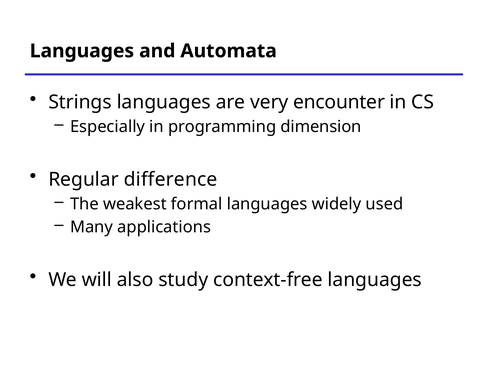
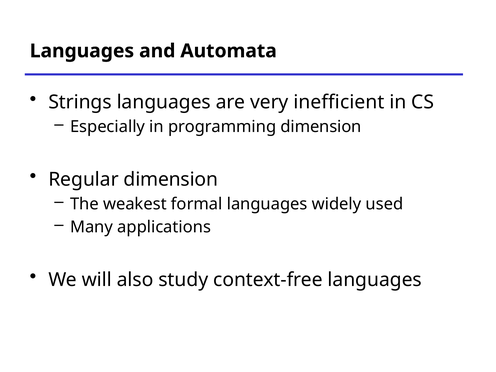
encounter: encounter -> inefficient
Regular difference: difference -> dimension
